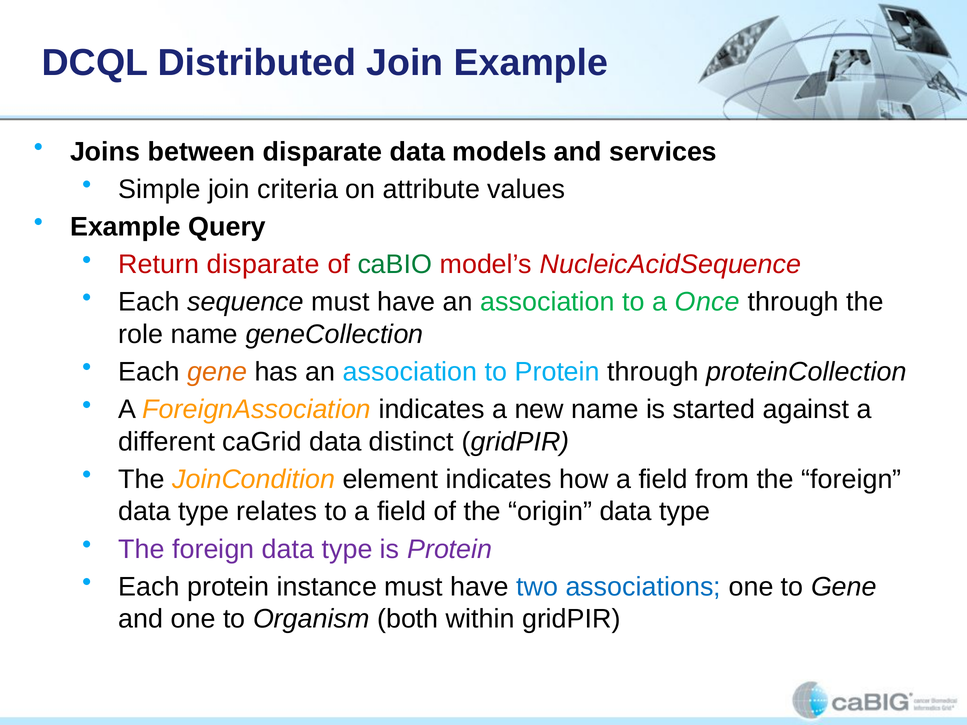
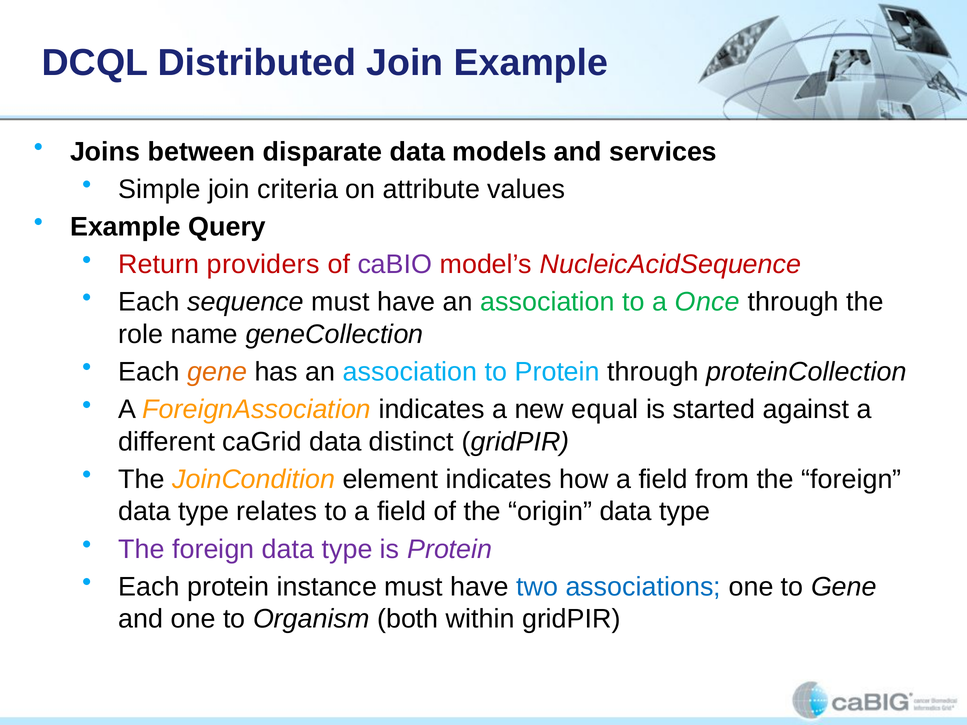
Return disparate: disparate -> providers
caBIO colour: green -> purple
new name: name -> equal
